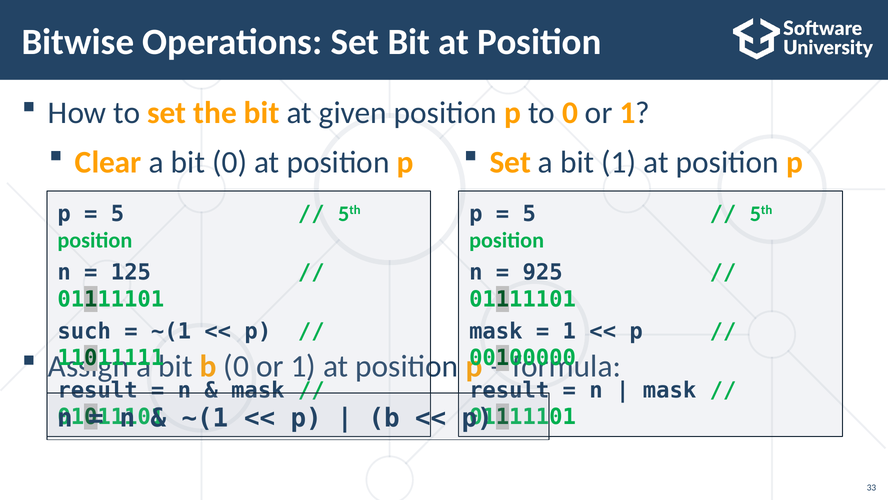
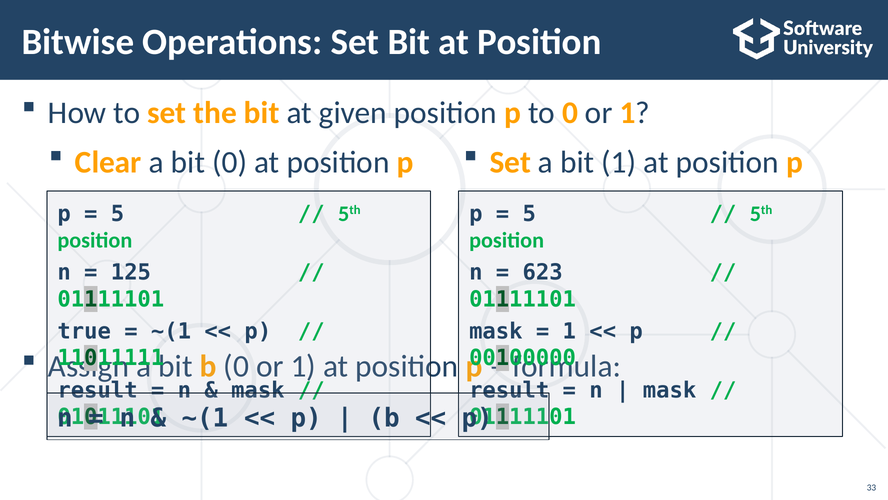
925: 925 -> 623
such: such -> true
